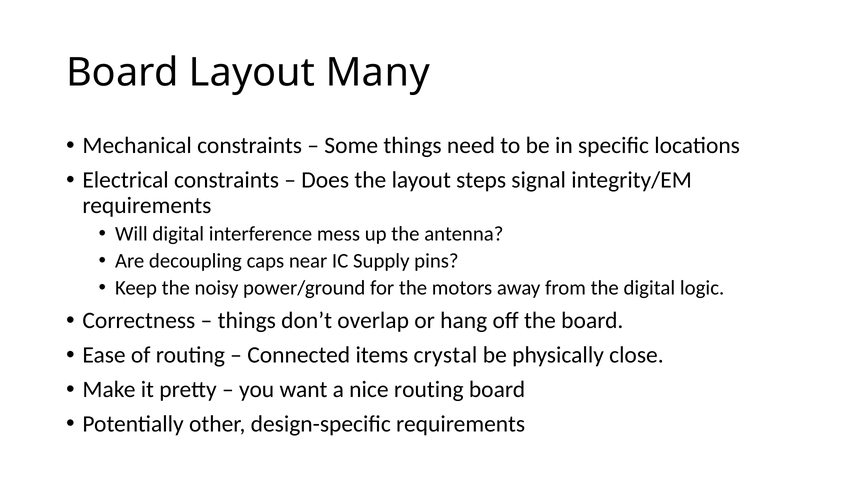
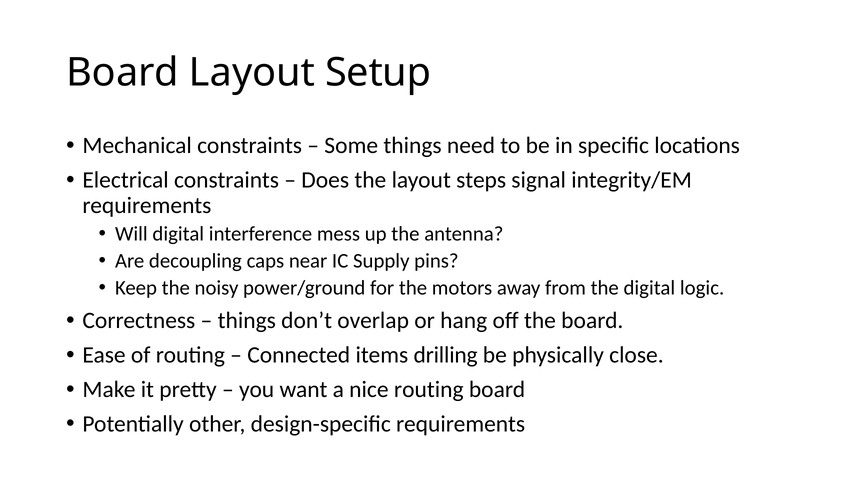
Many: Many -> Setup
crystal: crystal -> drilling
